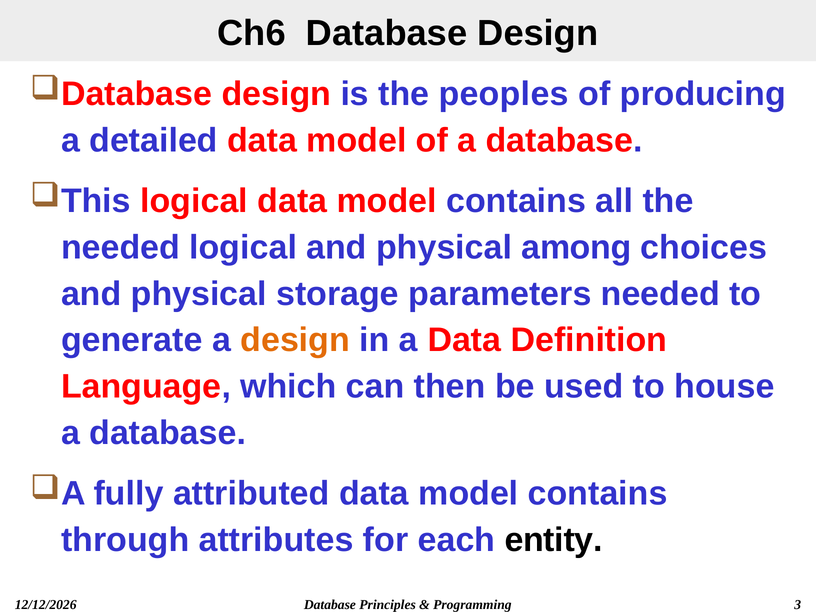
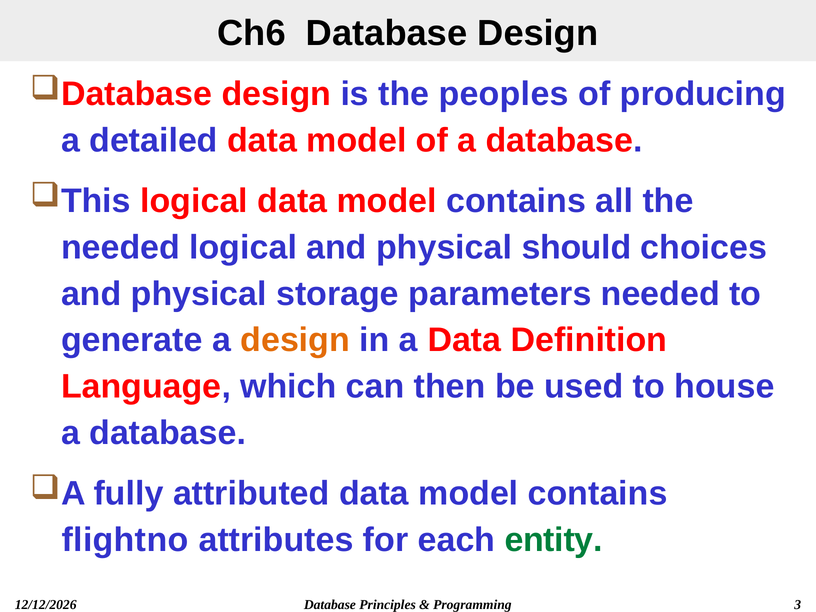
among: among -> should
through: through -> flightno
entity colour: black -> green
